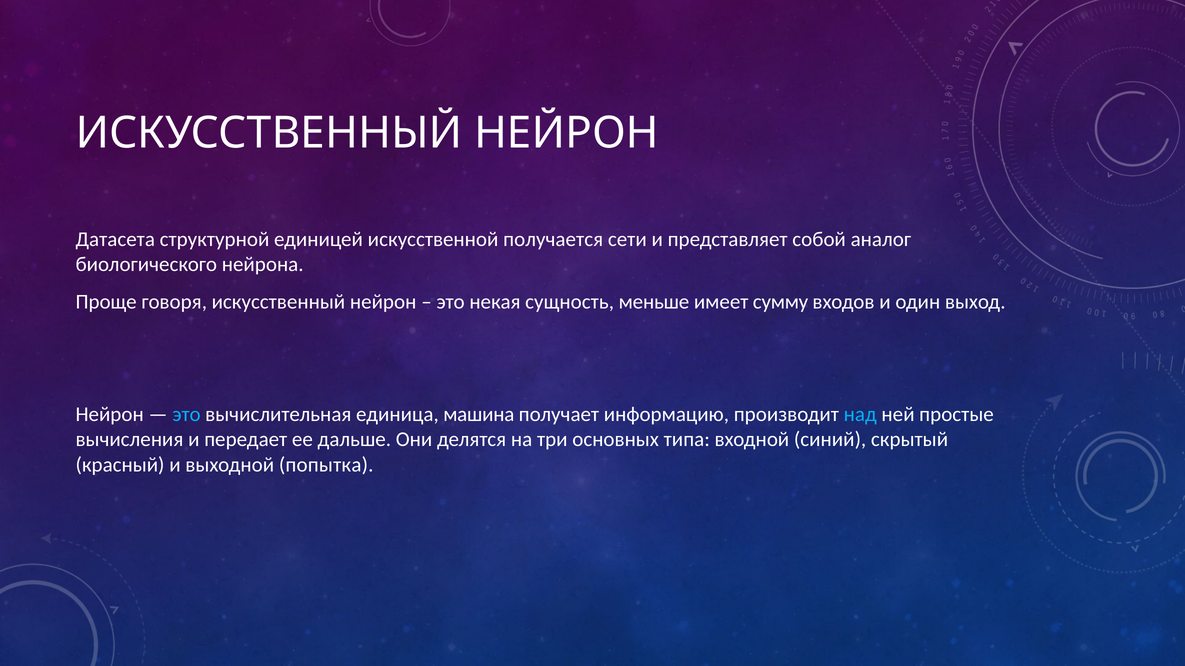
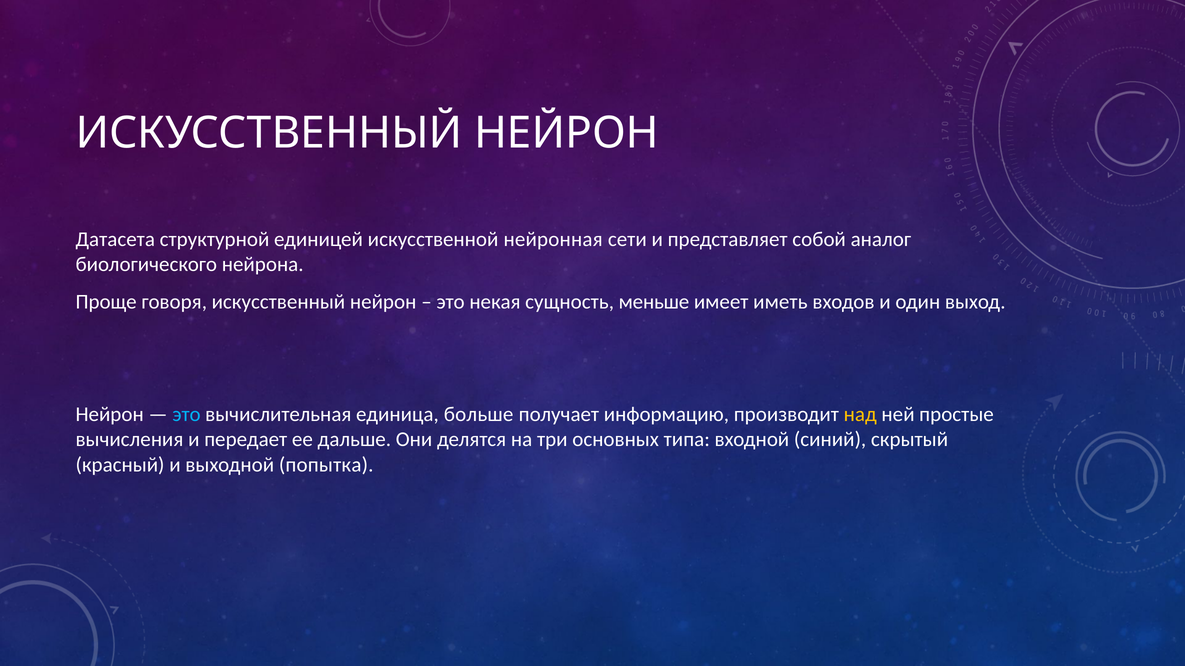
получается: получается -> нейронная
сумму: сумму -> иметь
машина: машина -> больше
над colour: light blue -> yellow
